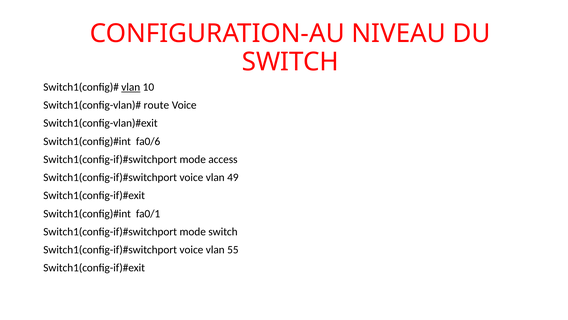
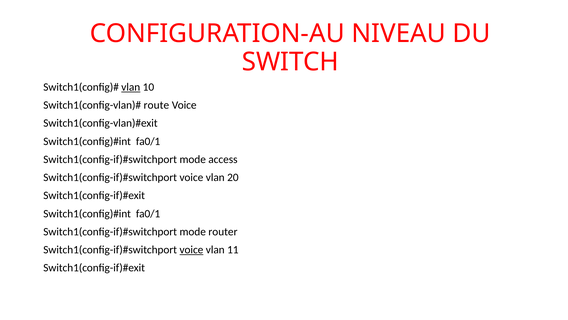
fa0/6 at (148, 141): fa0/6 -> fa0/1
49: 49 -> 20
mode switch: switch -> router
voice at (191, 249) underline: none -> present
55: 55 -> 11
